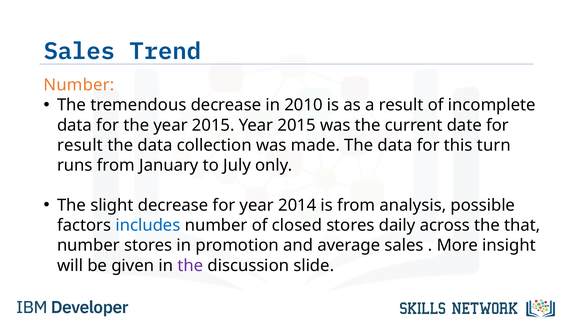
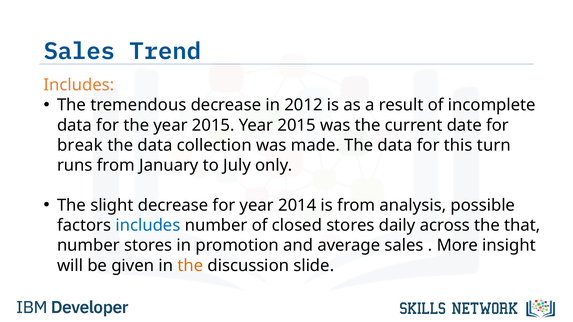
Number at (79, 85): Number -> Includes
2010: 2010 -> 2012
result at (80, 145): result -> break
the at (190, 266) colour: purple -> orange
